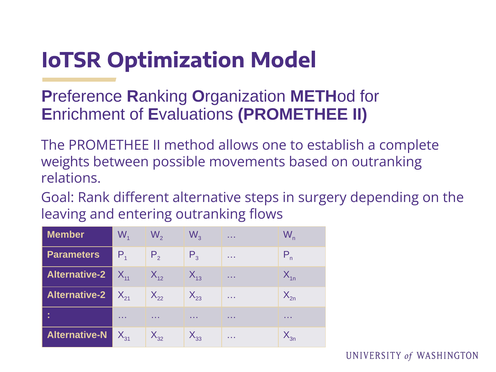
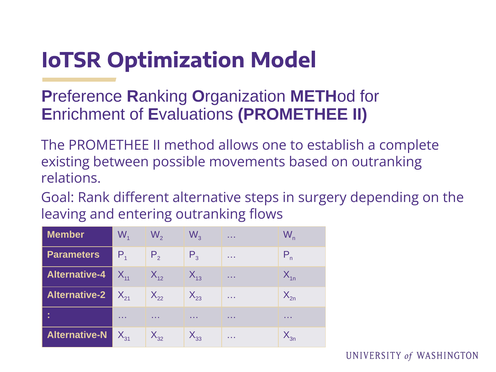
weights: weights -> existing
Alternative-2 at (76, 275): Alternative-2 -> Alternative-4
